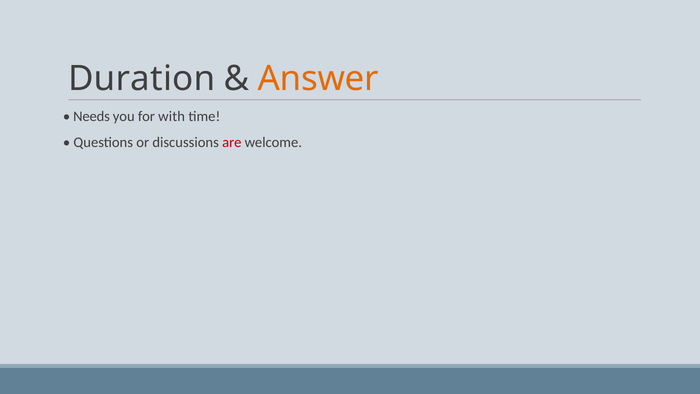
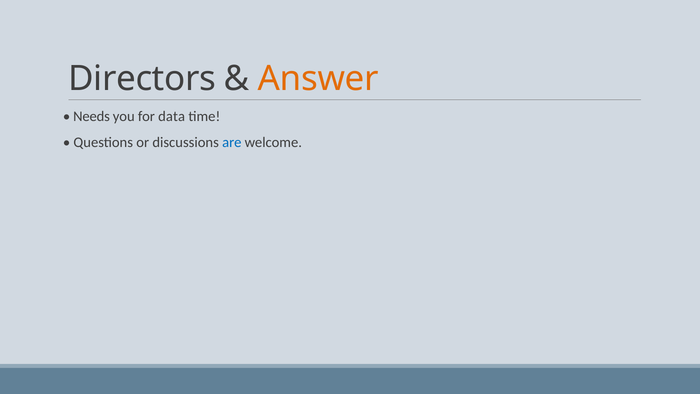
Duration: Duration -> Directors
with: with -> data
are colour: red -> blue
